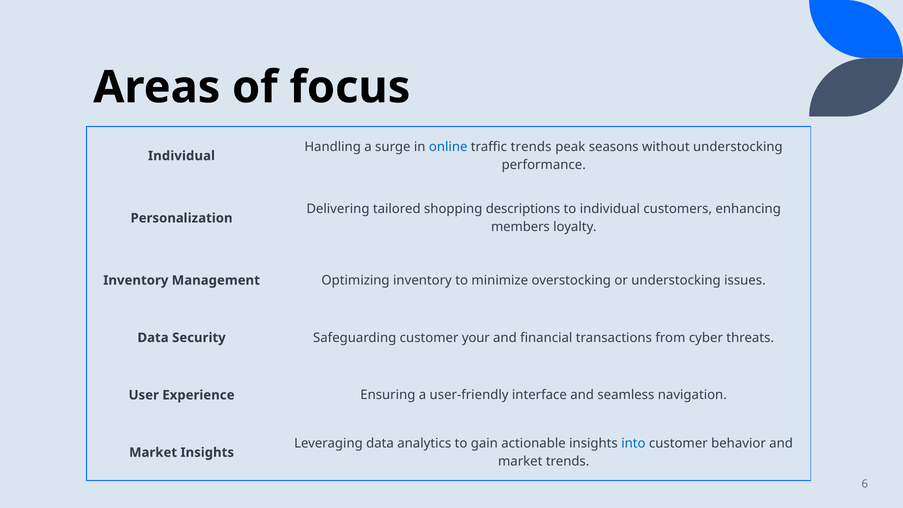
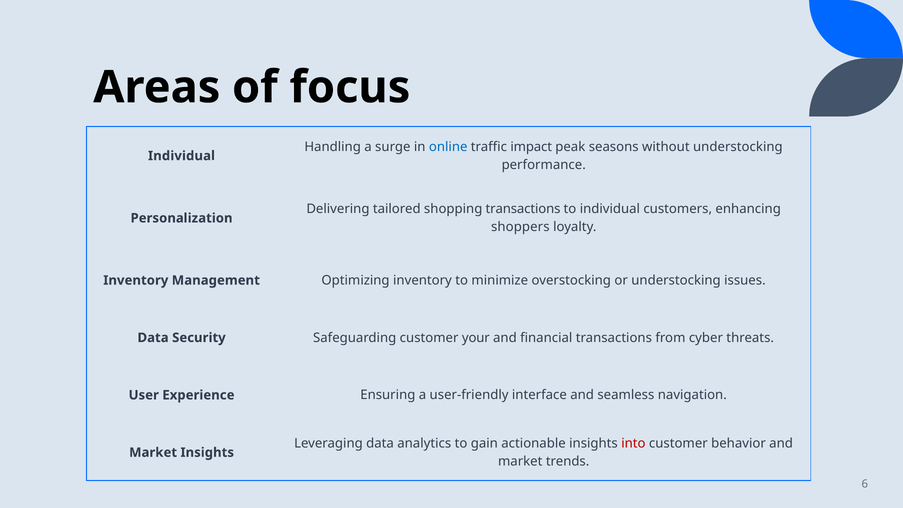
traffic trends: trends -> impact
shopping descriptions: descriptions -> transactions
members: members -> shoppers
into colour: blue -> red
